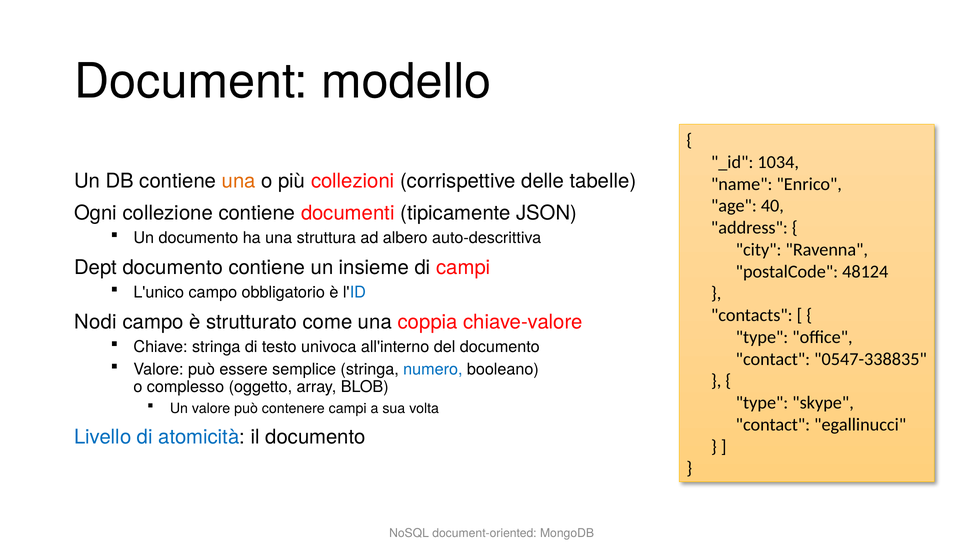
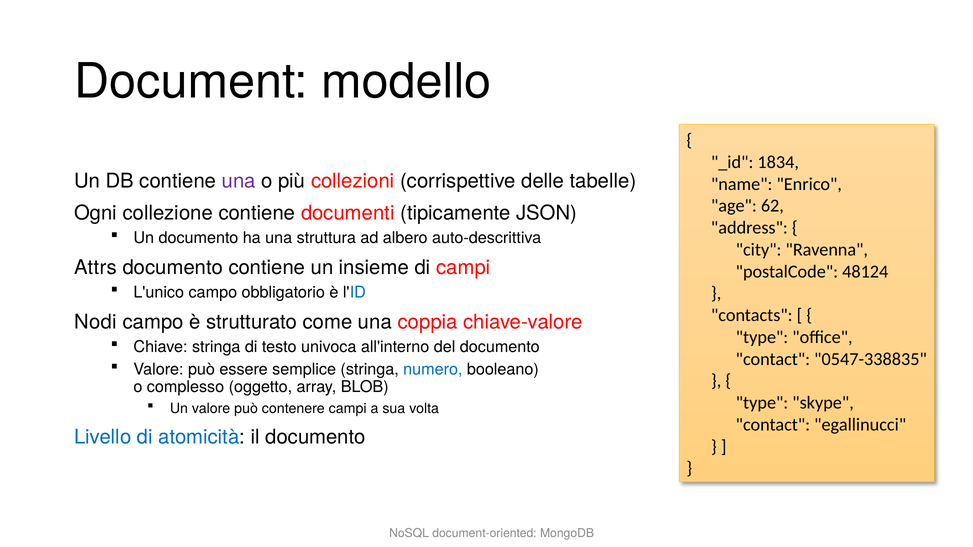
1034: 1034 -> 1834
una at (239, 181) colour: orange -> purple
40: 40 -> 62
Dept: Dept -> Attrs
